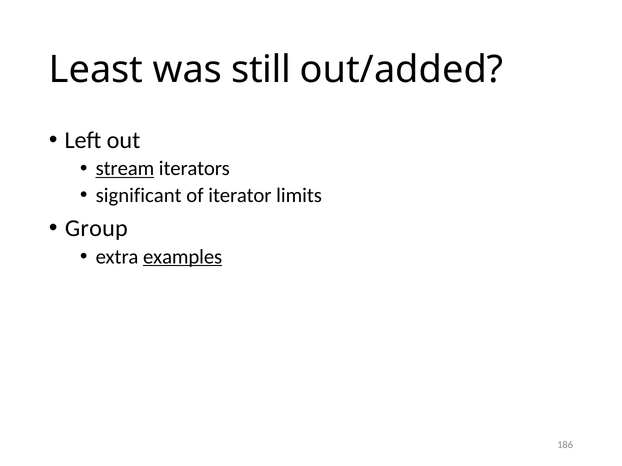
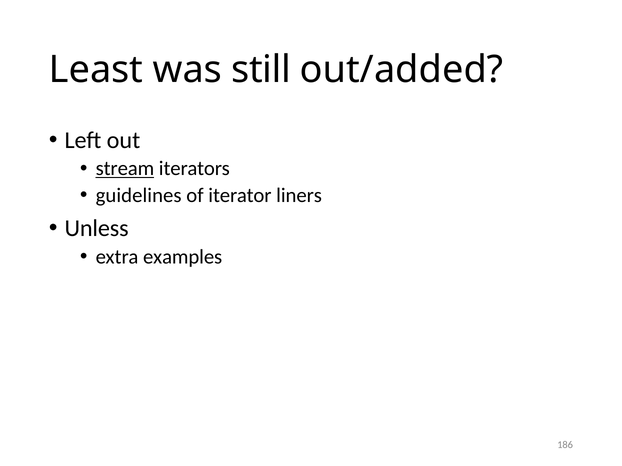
significant: significant -> guidelines
limits: limits -> liners
Group: Group -> Unless
examples underline: present -> none
